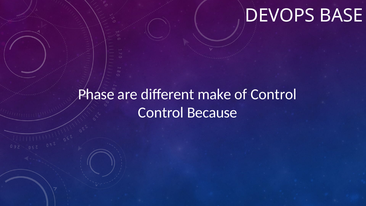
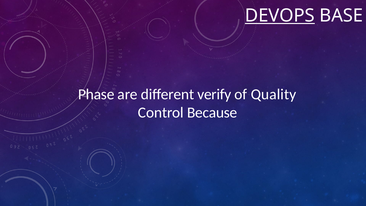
DEVOPS underline: none -> present
make: make -> verify
of Control: Control -> Quality
